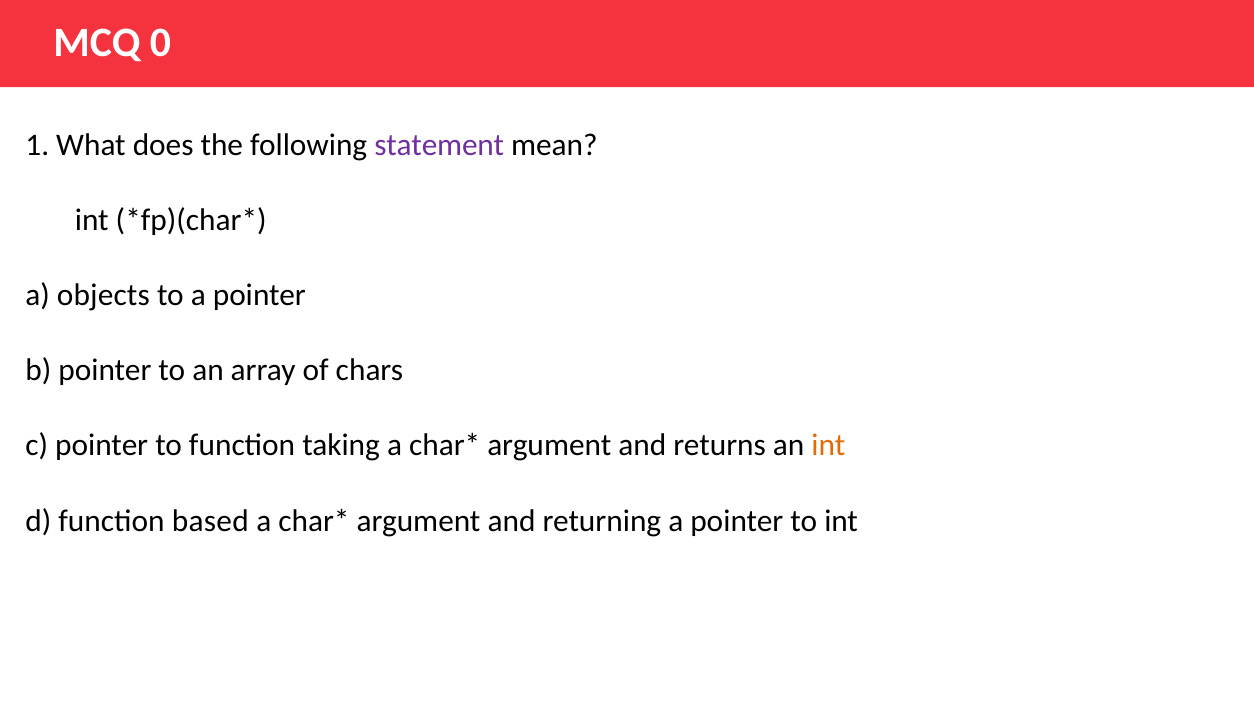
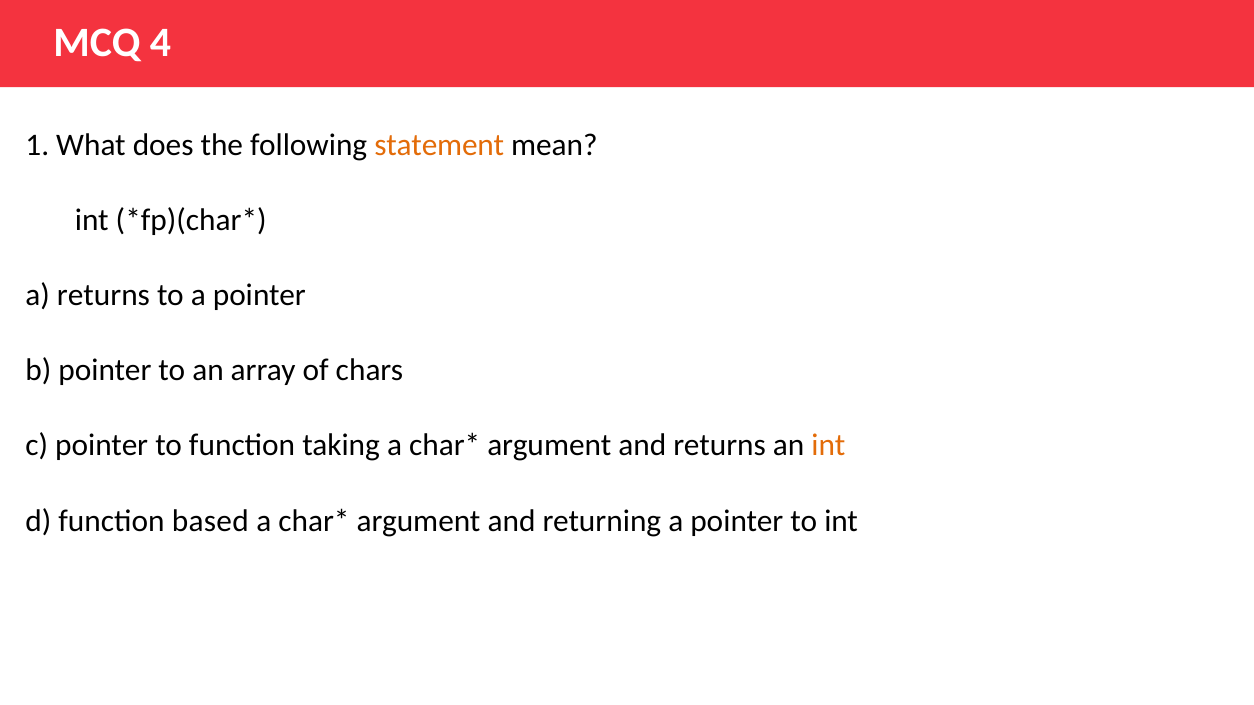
0: 0 -> 4
statement colour: purple -> orange
a objects: objects -> returns
